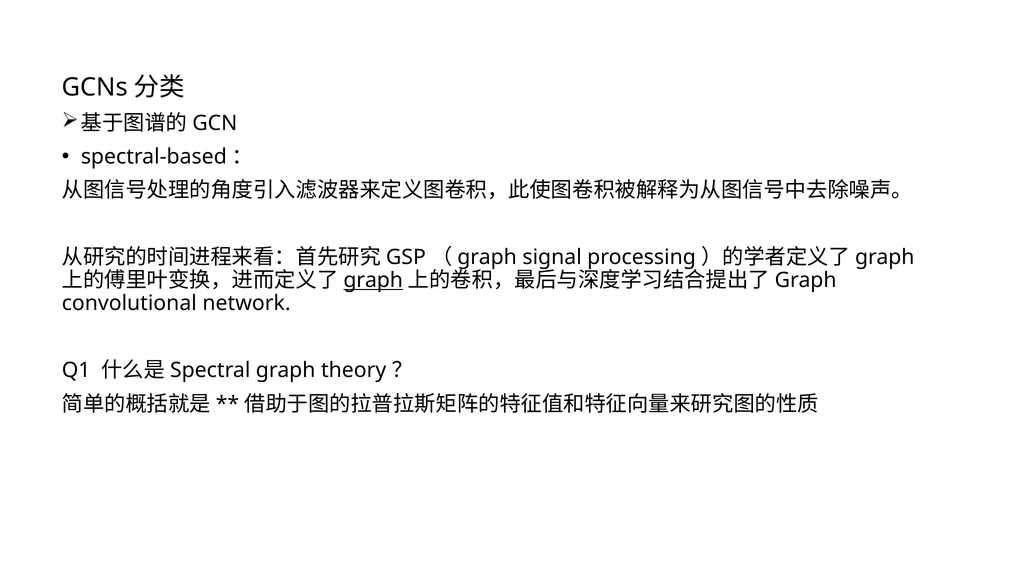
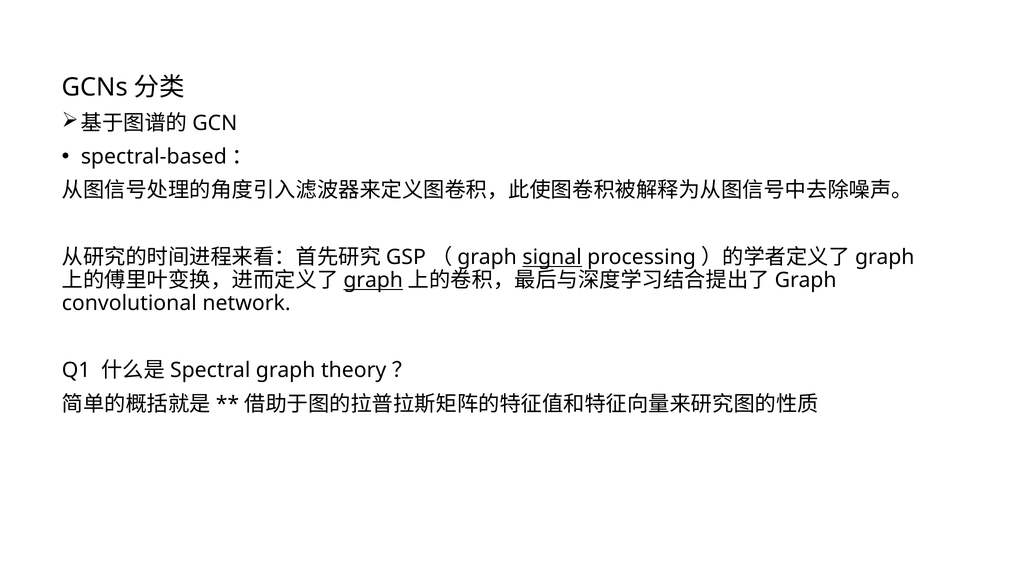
signal underline: none -> present
